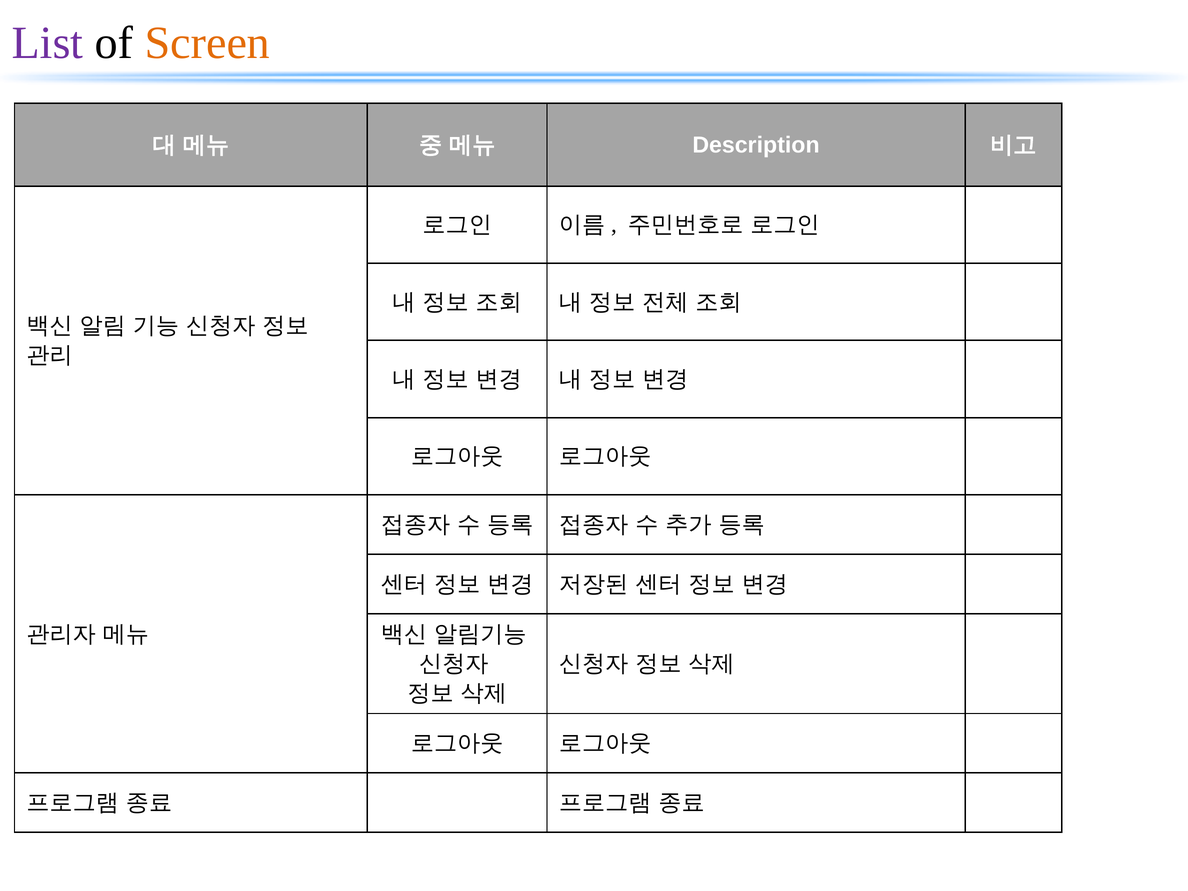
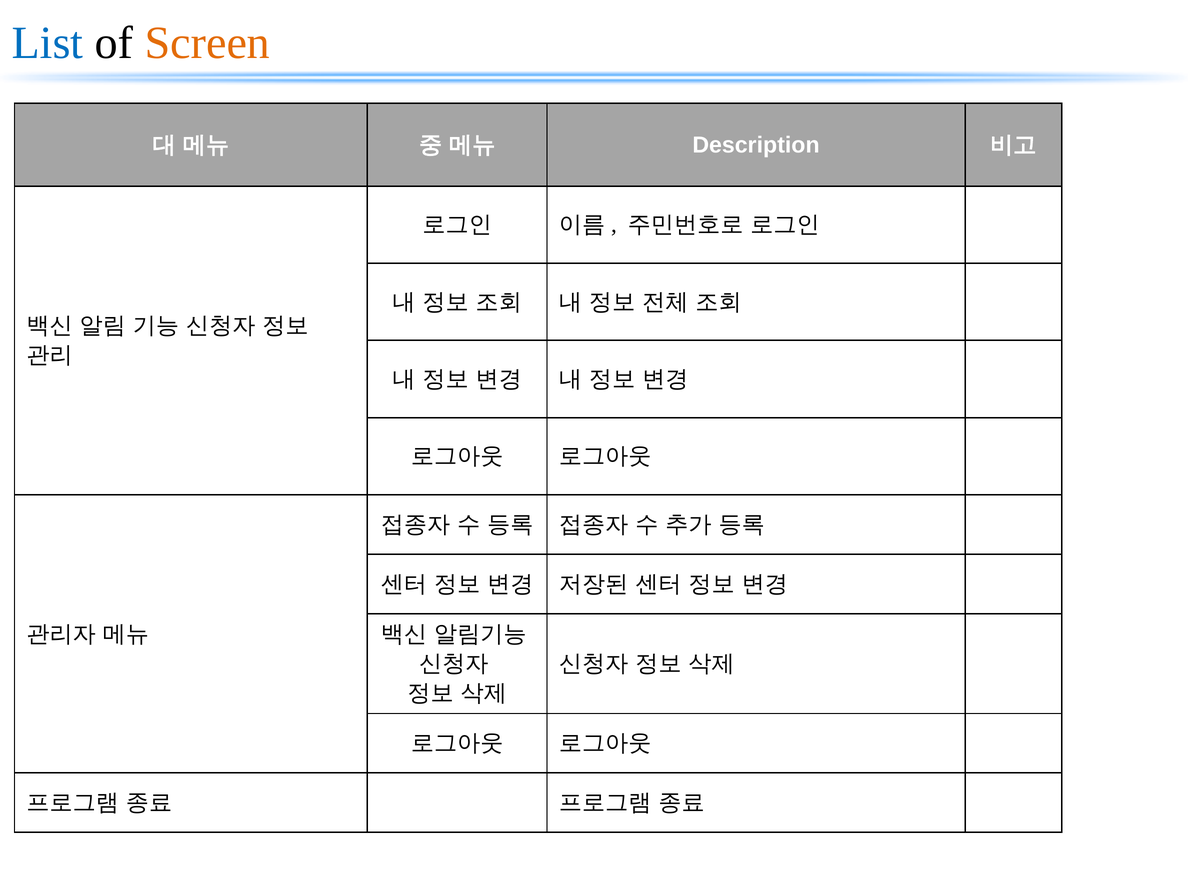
List colour: purple -> blue
